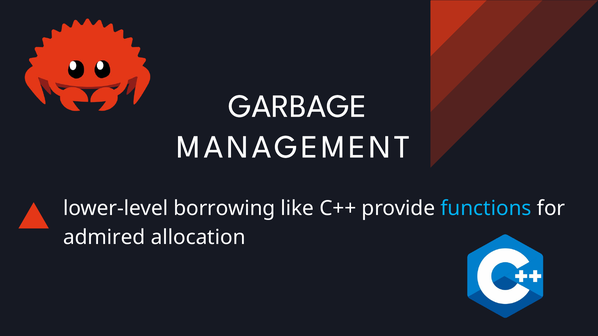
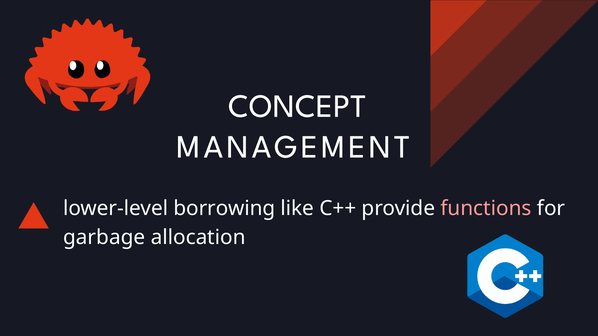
GARBAGE: GARBAGE -> CONCEPT
functions colour: light blue -> pink
admired: admired -> garbage
